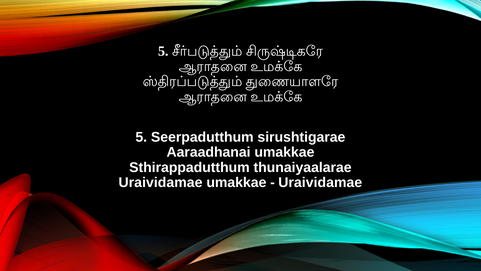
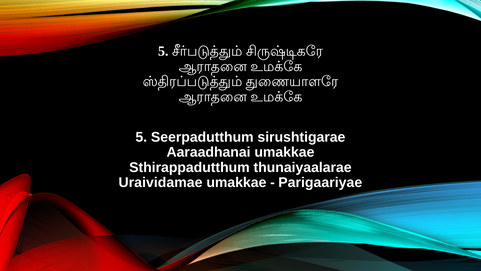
Uraividamae at (320, 182): Uraividamae -> Parigaariyae
